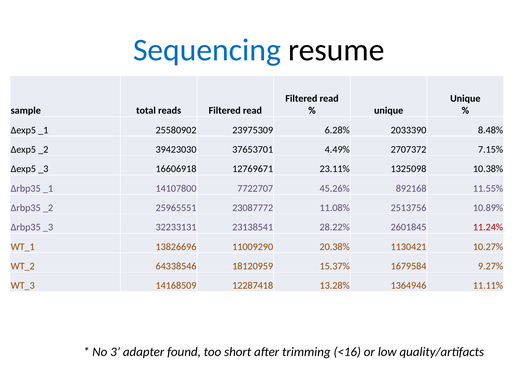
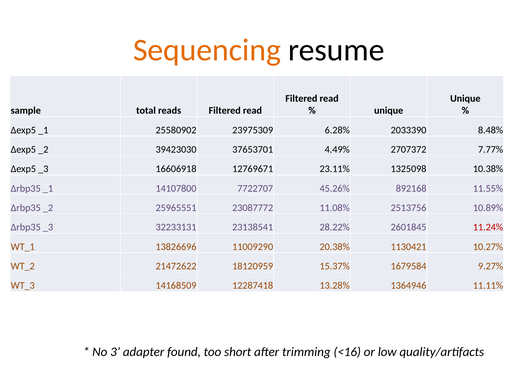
Sequencing colour: blue -> orange
7.15%: 7.15% -> 7.77%
64338546: 64338546 -> 21472622
